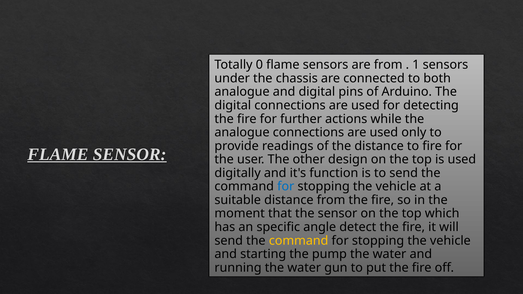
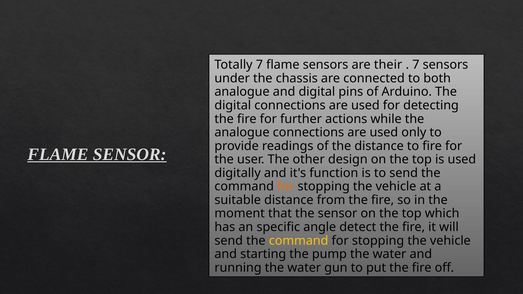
Totally 0: 0 -> 7
are from: from -> their
1 at (416, 65): 1 -> 7
for at (286, 187) colour: blue -> orange
